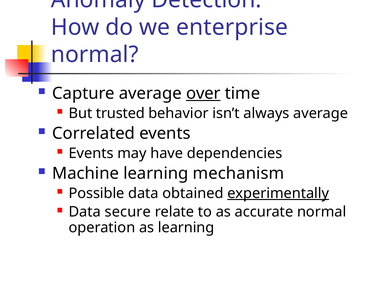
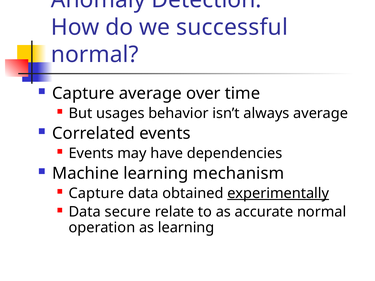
enterprise: enterprise -> successful
over underline: present -> none
trusted: trusted -> usages
Possible at (97, 193): Possible -> Capture
